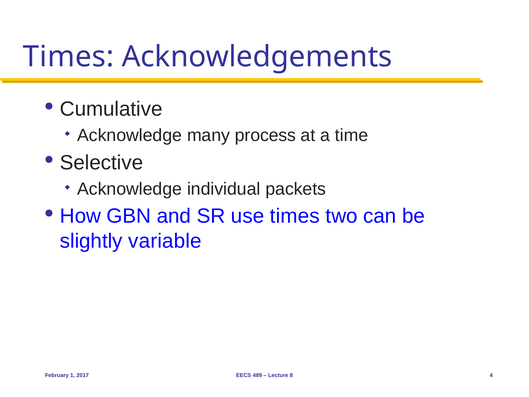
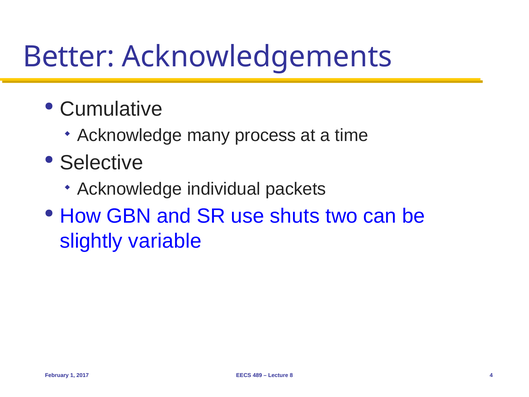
Times at (68, 57): Times -> Better
use times: times -> shuts
